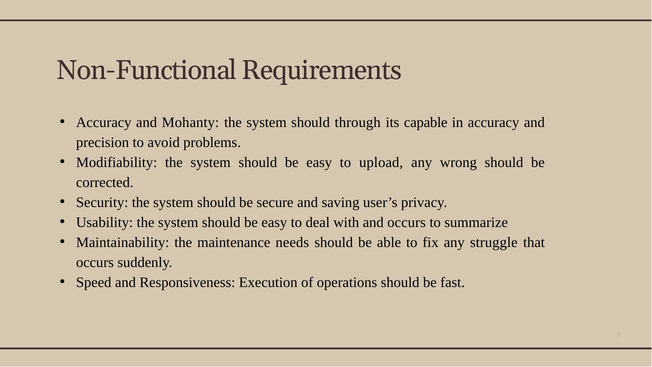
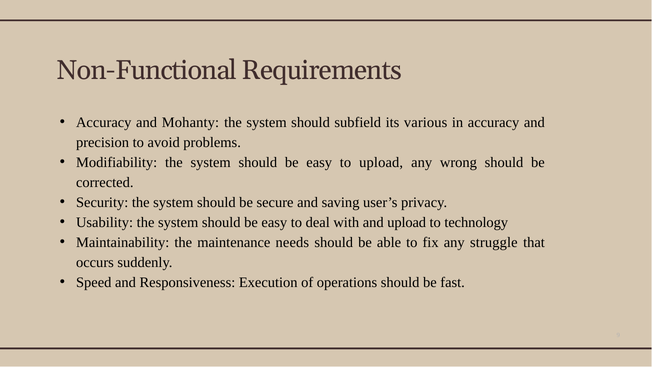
through: through -> subfield
capable: capable -> various
and occurs: occurs -> upload
summarize: summarize -> technology
